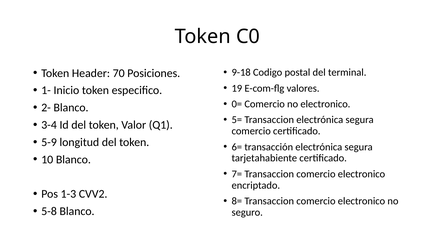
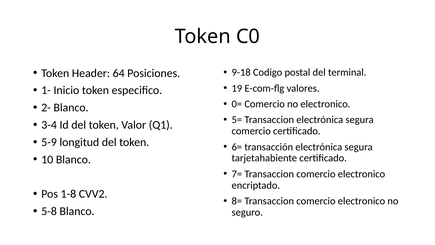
70: 70 -> 64
1-3: 1-3 -> 1-8
